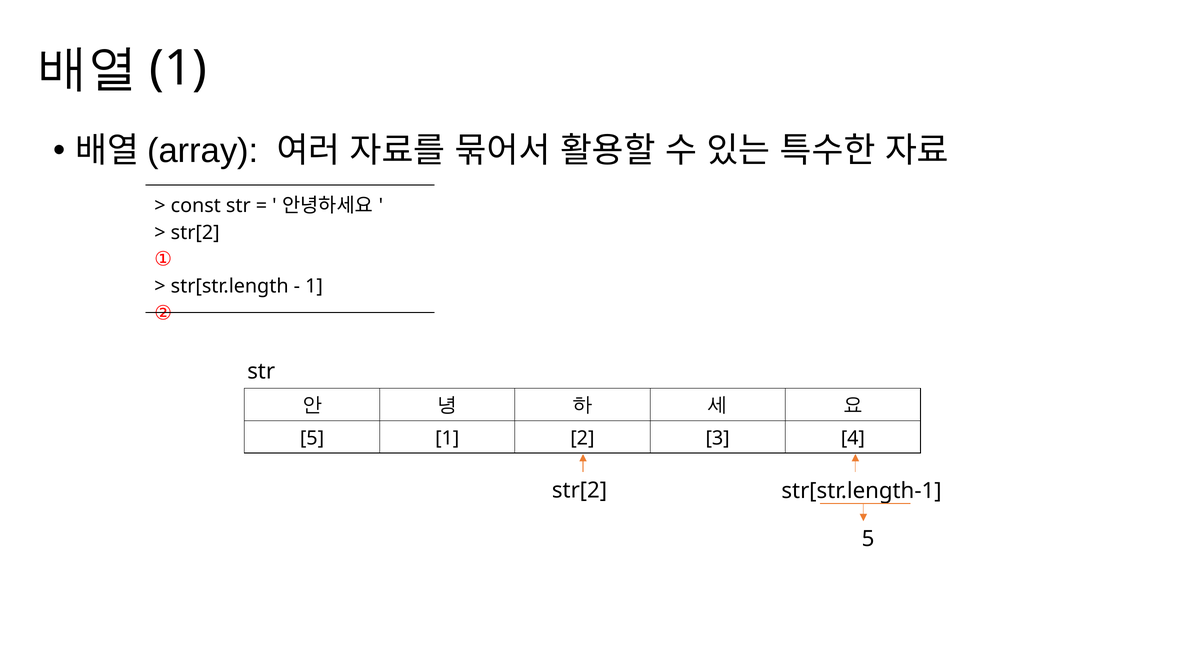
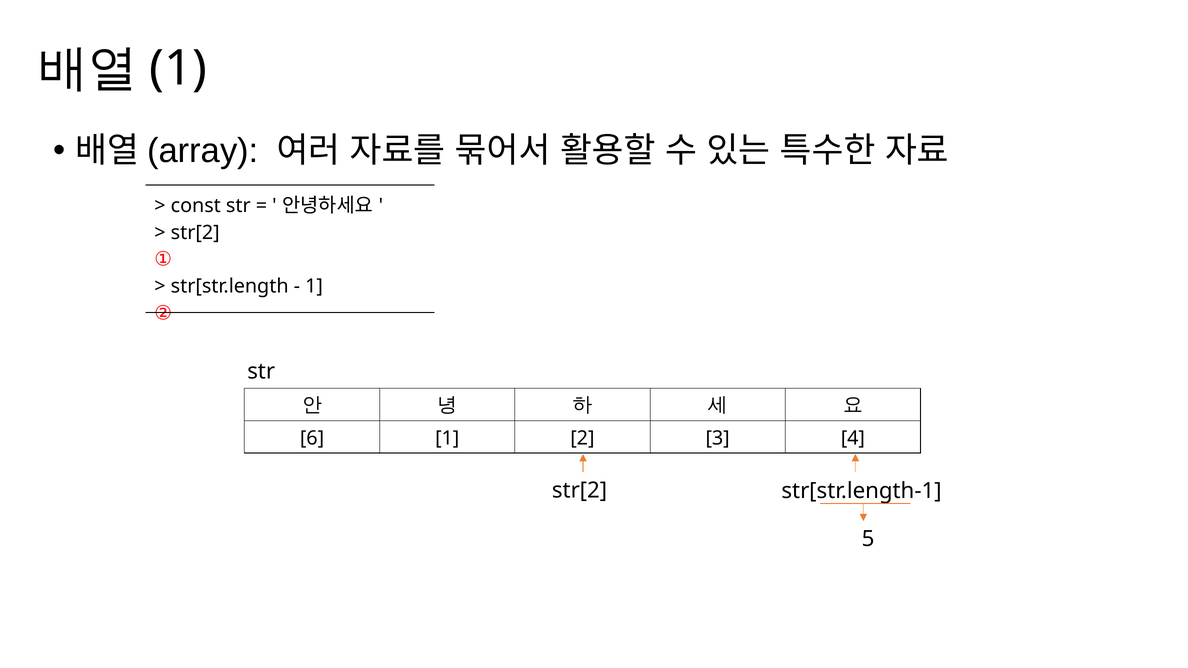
5 at (312, 439): 5 -> 6
